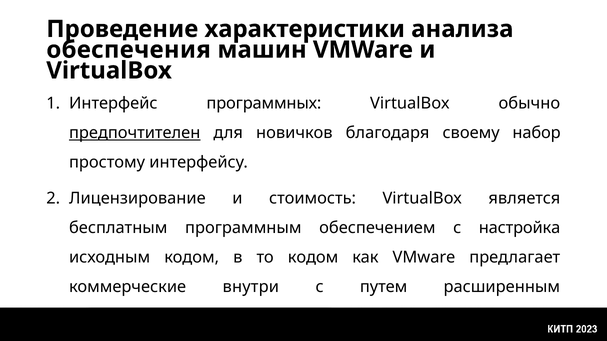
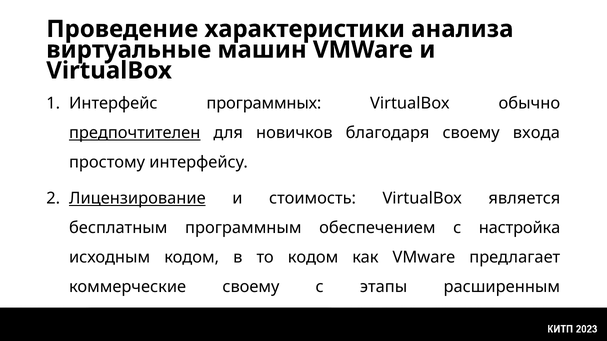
обеспечения: обеспечения -> виртуальные
набор: набор -> входа
Лицензирование underline: none -> present
коммерческие внутри: внутри -> своему
путем: путем -> этапы
